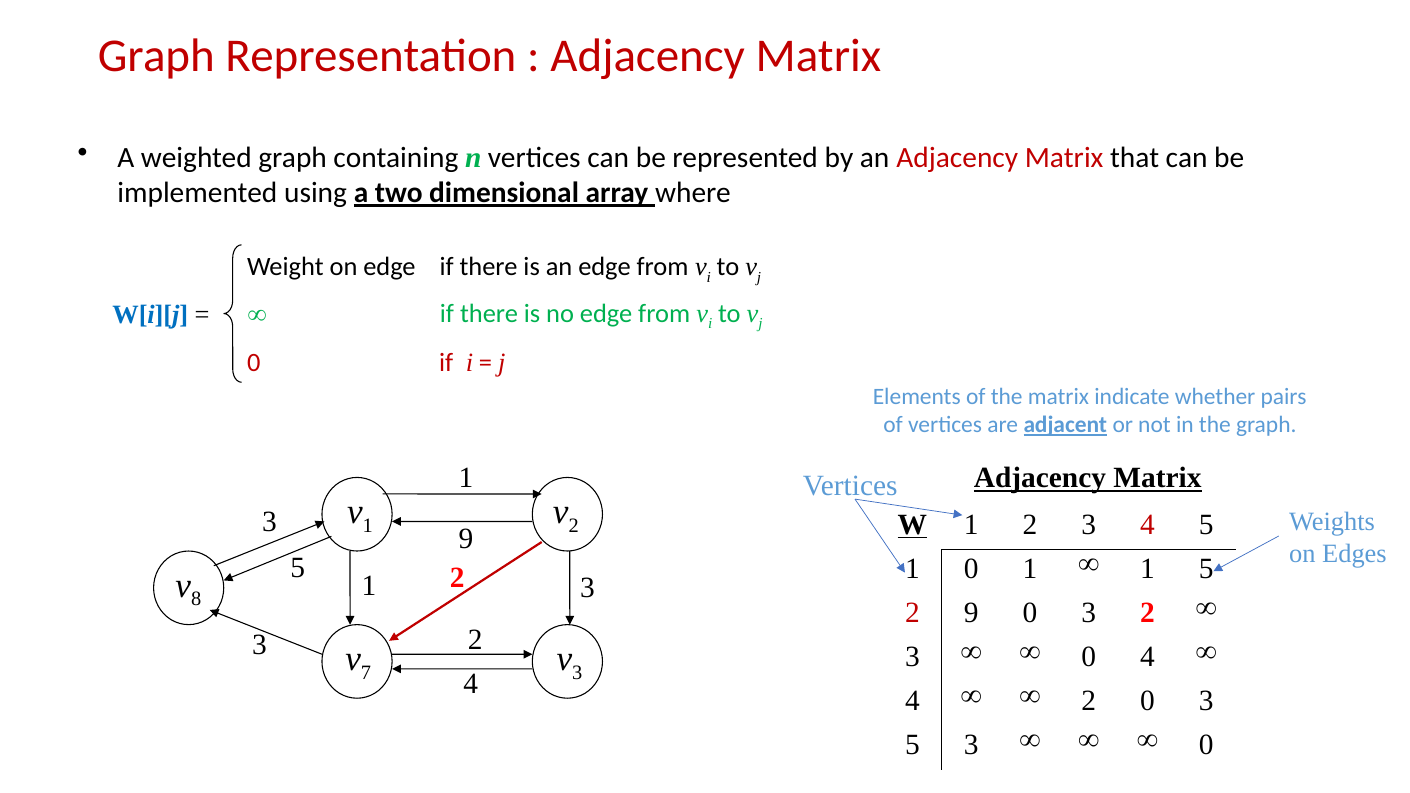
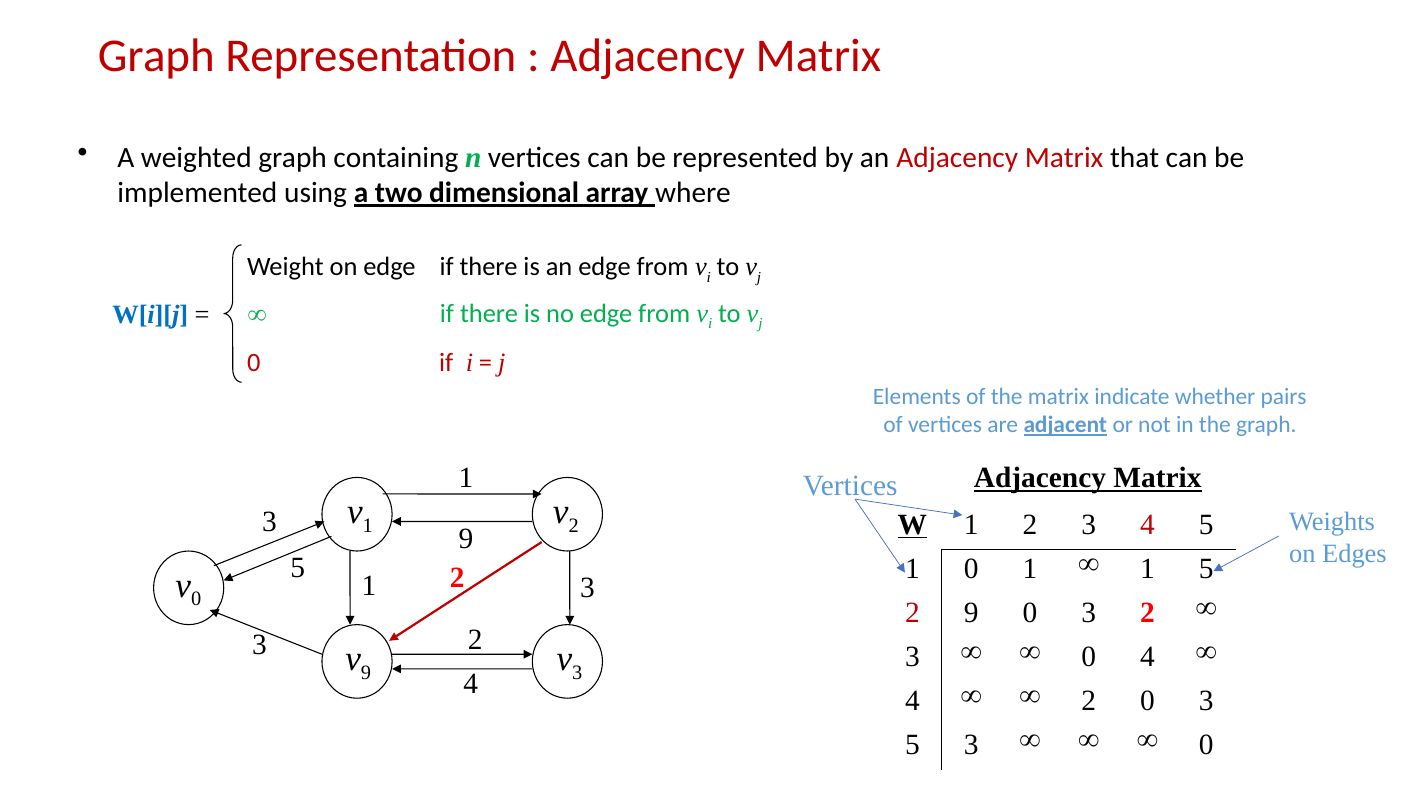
8 at (196, 599): 8 -> 0
7 at (366, 673): 7 -> 9
